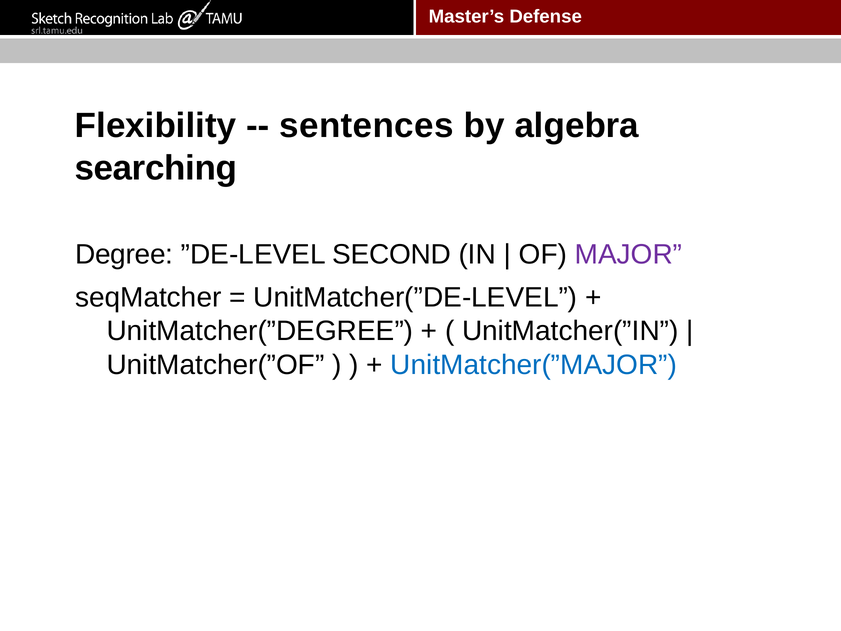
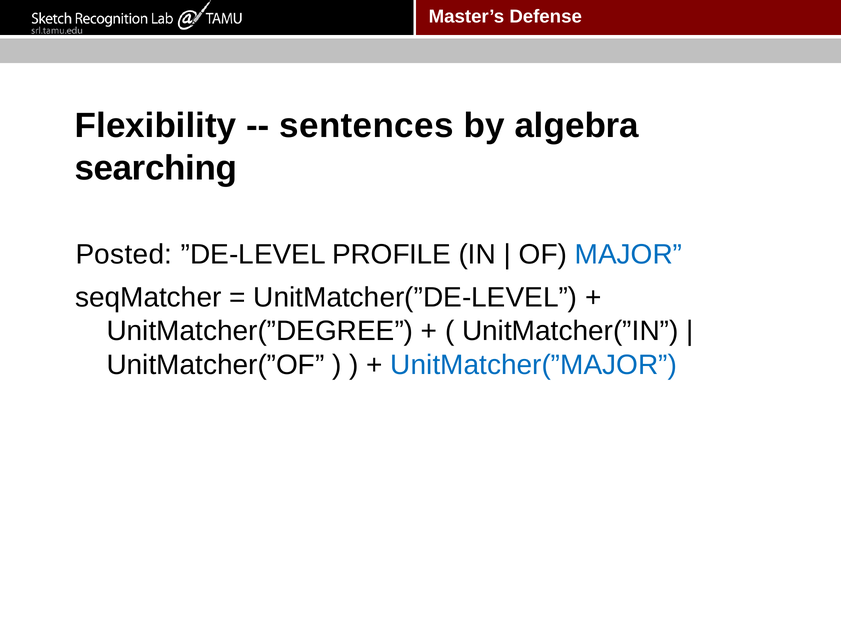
Degree: Degree -> Posted
SECOND: SECOND -> PROFILE
MAJOR colour: purple -> blue
